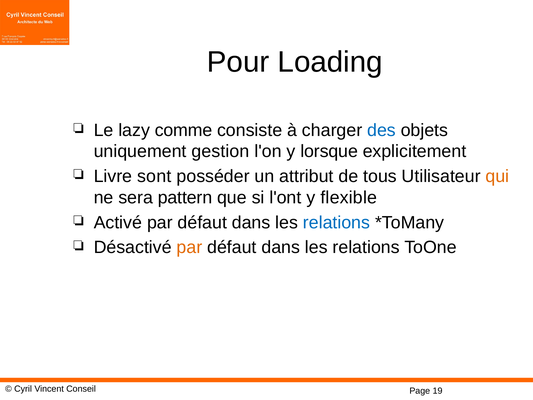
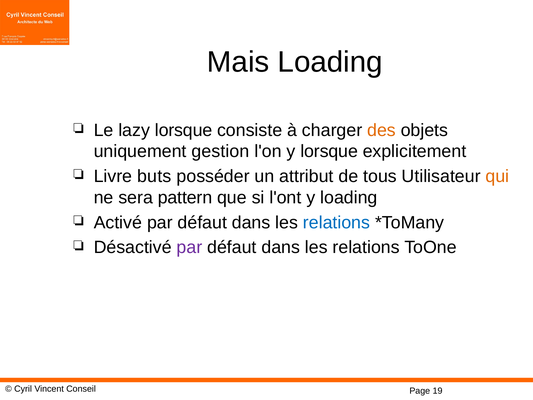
Pour: Pour -> Mais
lazy comme: comme -> lorsque
des colour: blue -> orange
sont: sont -> buts
y flexible: flexible -> loading
par at (189, 247) colour: orange -> purple
